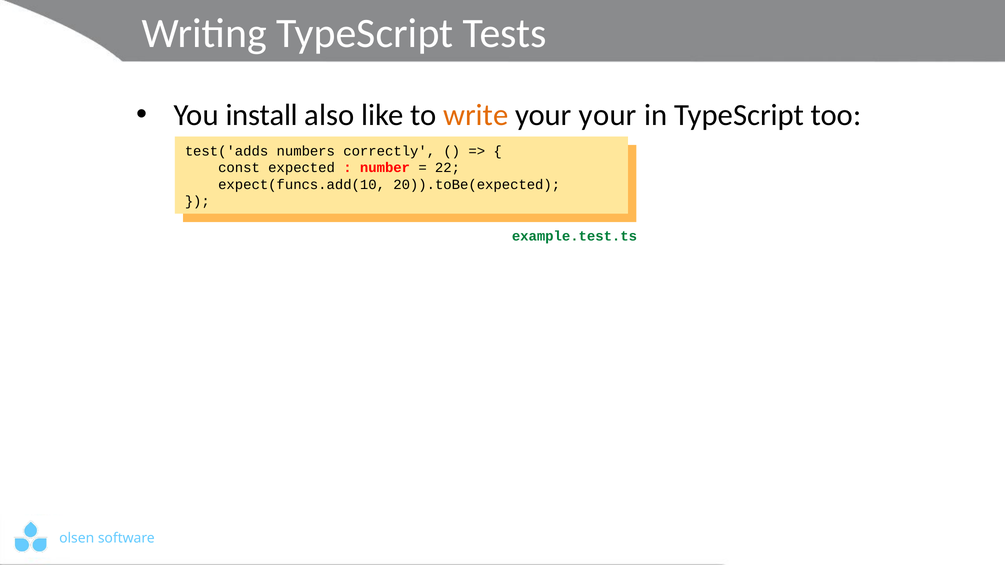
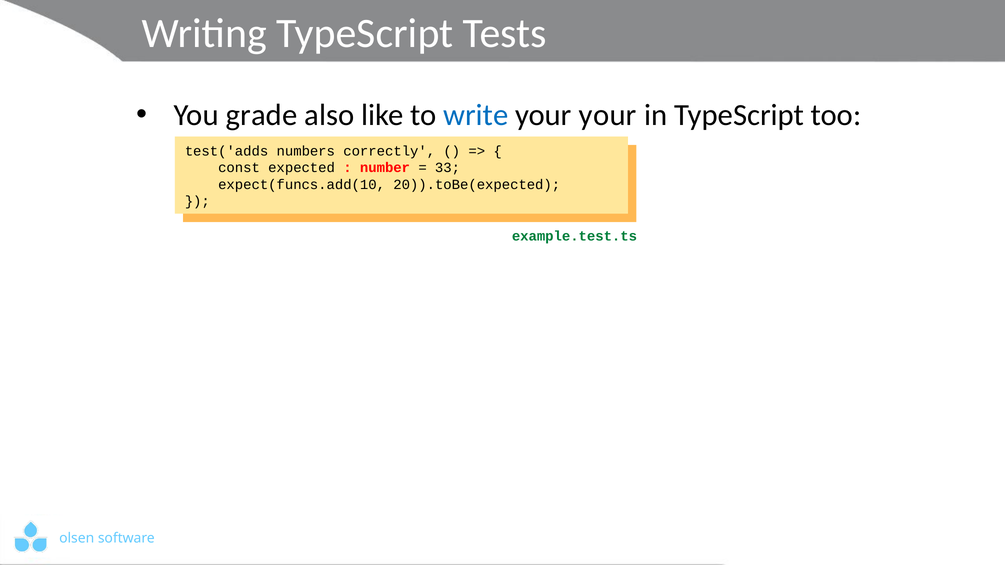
install: install -> grade
write colour: orange -> blue
22: 22 -> 33
